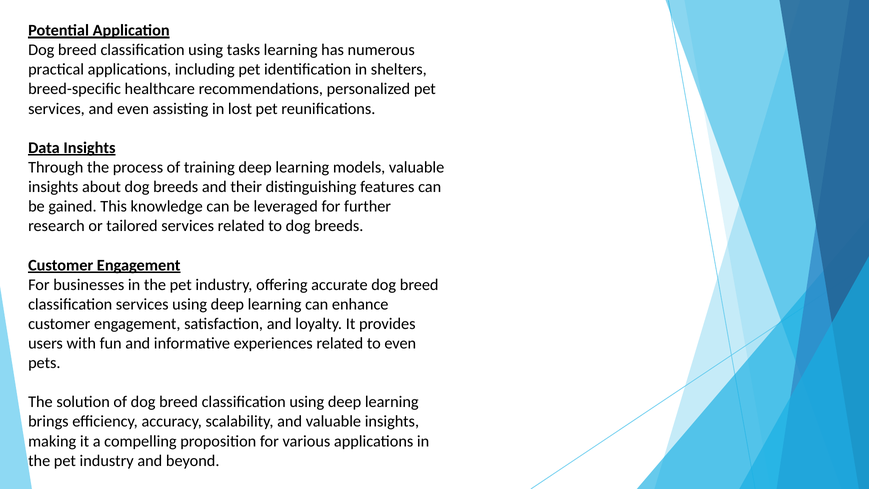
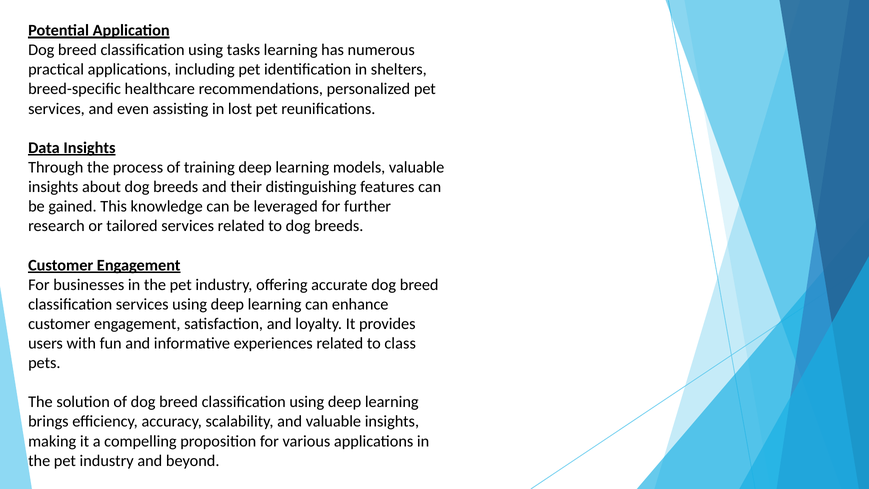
to even: even -> class
